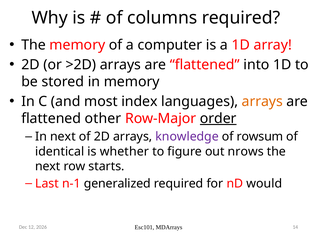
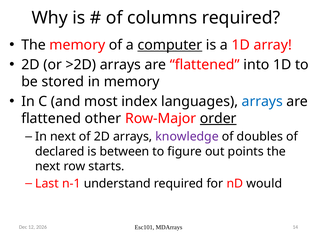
computer underline: none -> present
arrays at (262, 101) colour: orange -> blue
rowsum: rowsum -> doubles
identical: identical -> declared
whether: whether -> between
nrows: nrows -> points
generalized: generalized -> understand
